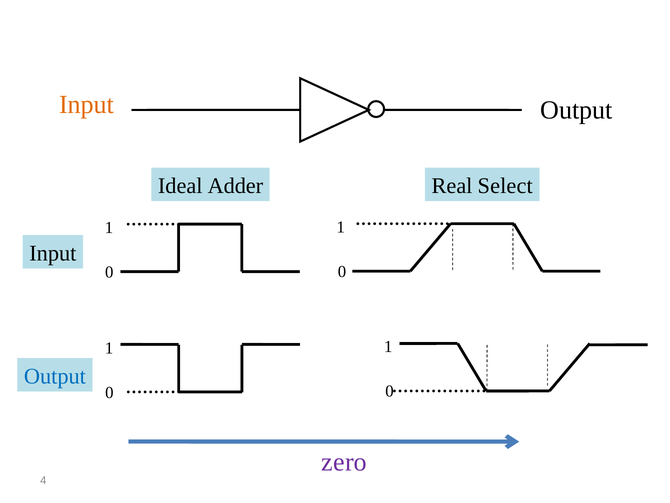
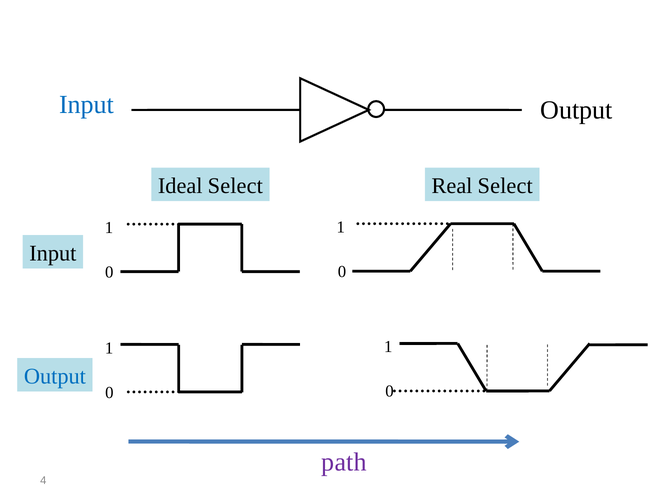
Input at (87, 104) colour: orange -> blue
Ideal Adder: Adder -> Select
zero: zero -> path
